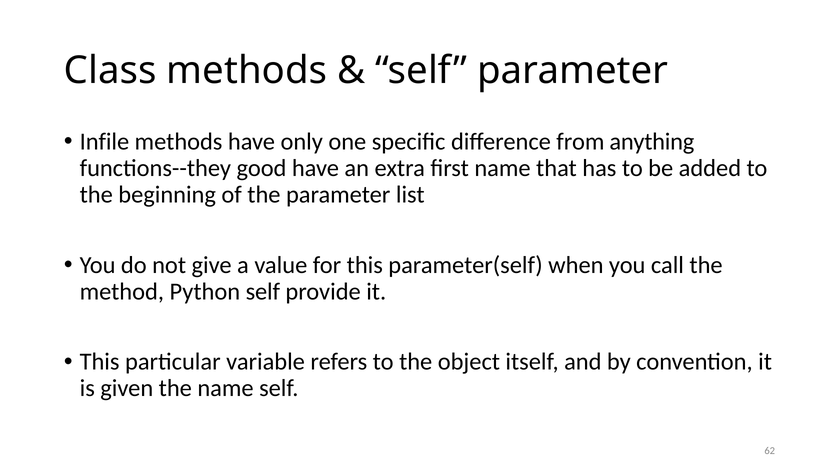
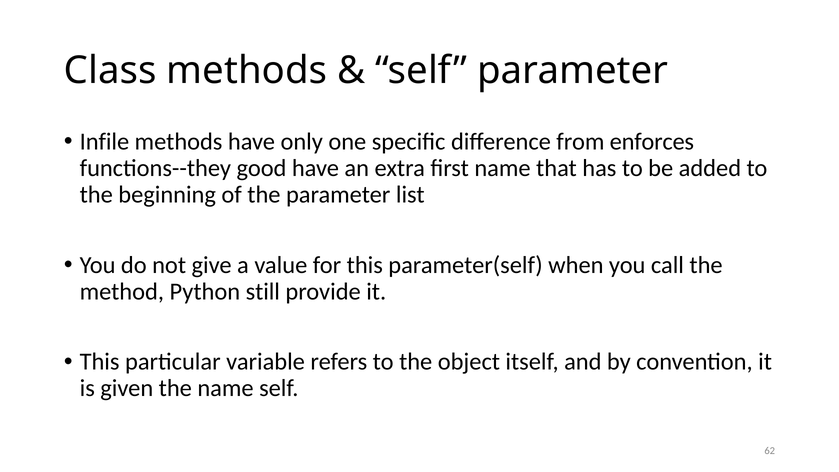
anything: anything -> enforces
Python self: self -> still
